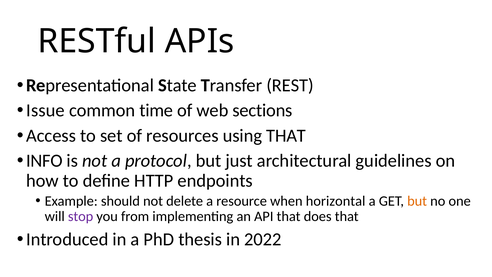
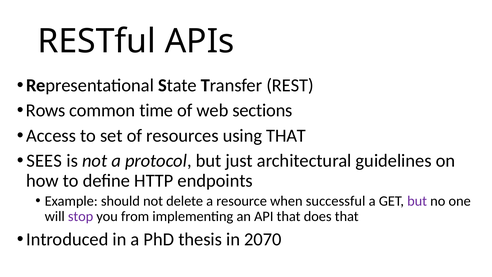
Issue: Issue -> Rows
INFO: INFO -> SEES
horizontal: horizontal -> successful
but at (417, 201) colour: orange -> purple
2022: 2022 -> 2070
